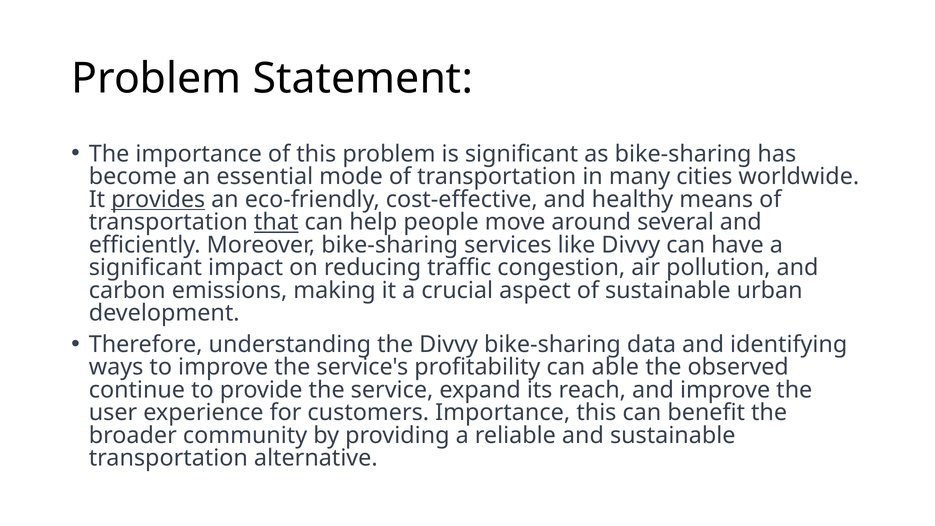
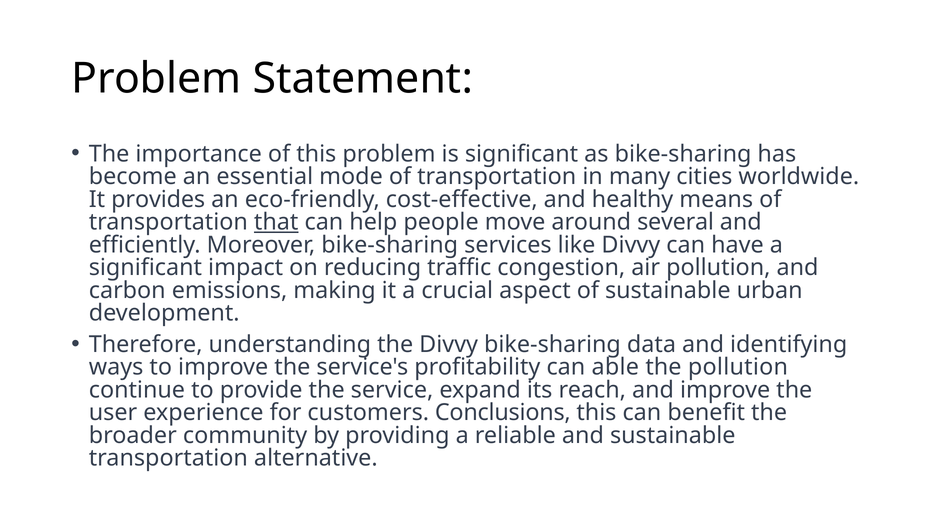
provides underline: present -> none
the observed: observed -> pollution
customers Importance: Importance -> Conclusions
